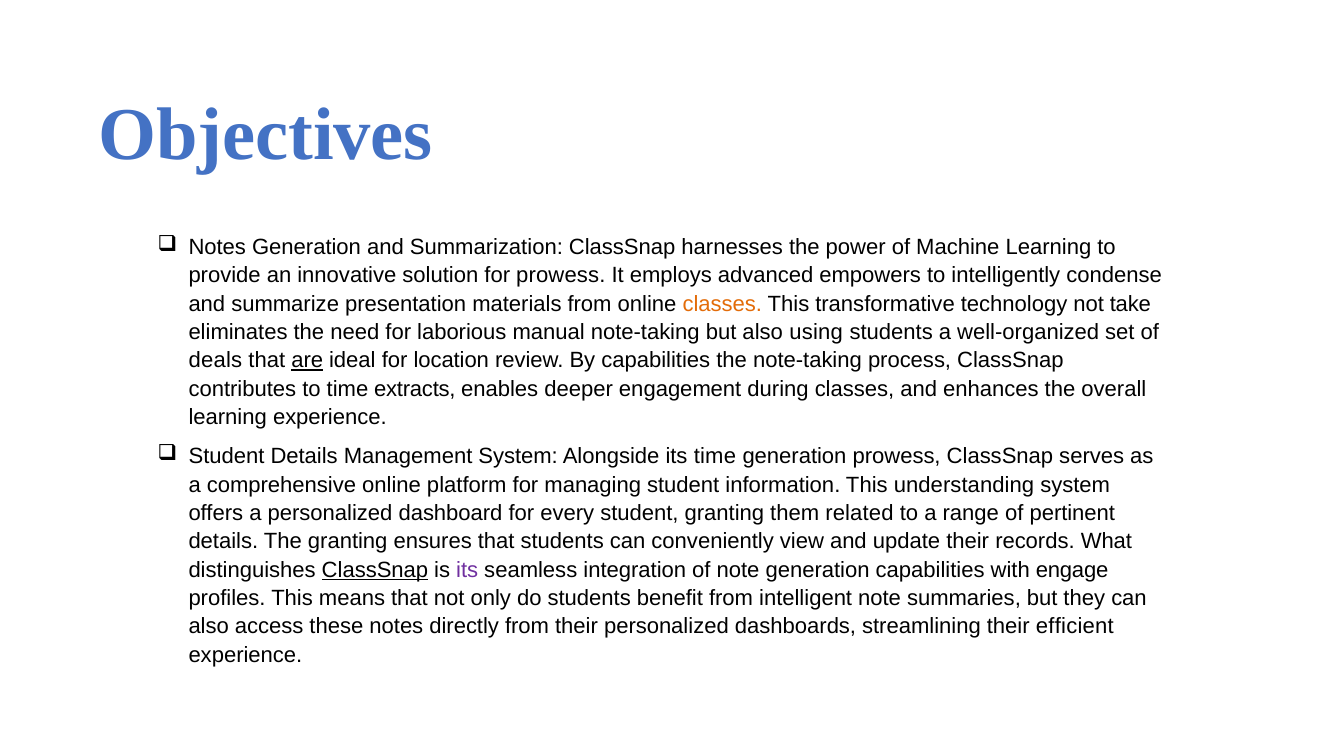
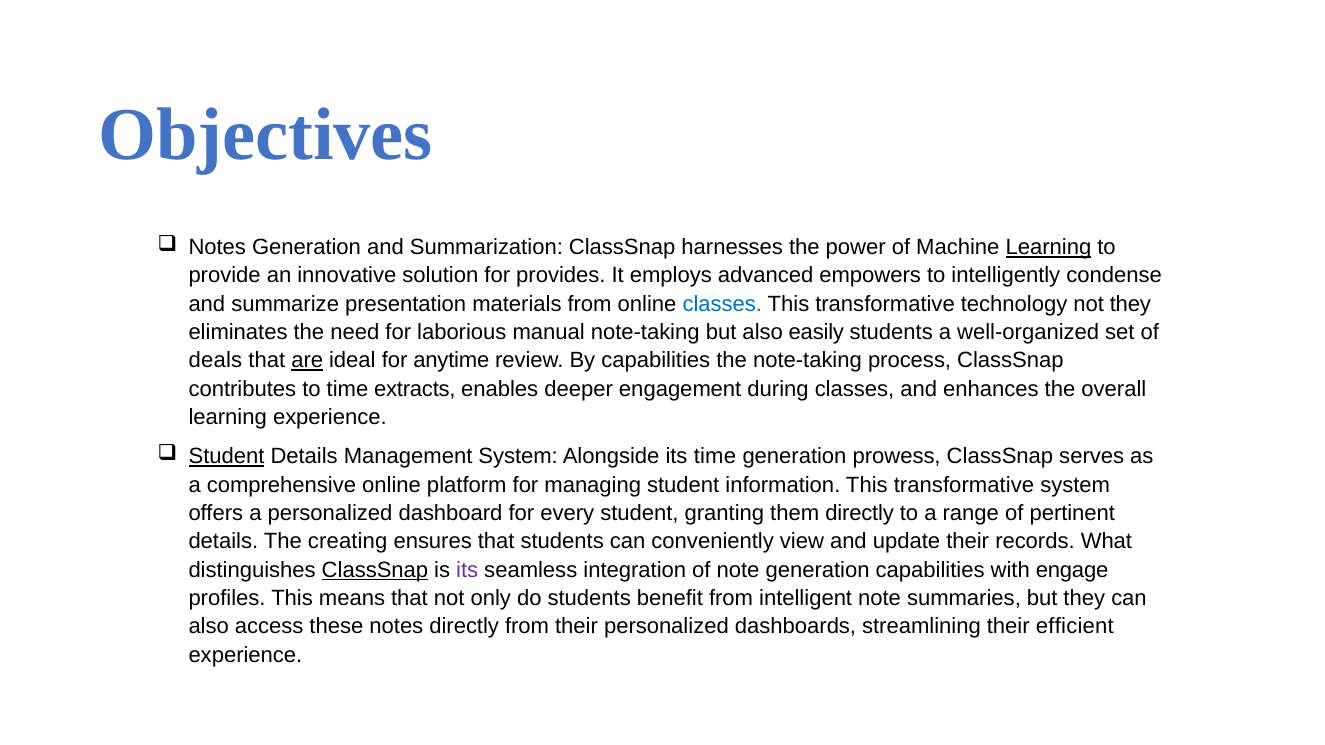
Learning at (1048, 247) underline: none -> present
for prowess: prowess -> provides
classes at (722, 304) colour: orange -> blue
not take: take -> they
using: using -> easily
location: location -> anytime
Student at (227, 457) underline: none -> present
information This understanding: understanding -> transformative
them related: related -> directly
The granting: granting -> creating
